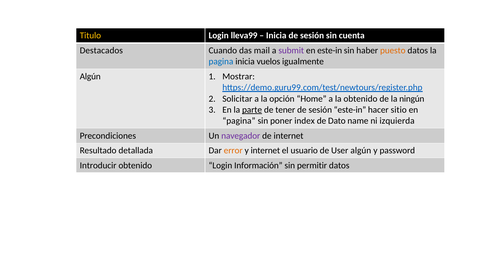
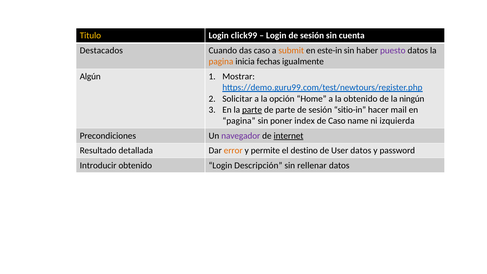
lleva99: lleva99 -> click99
Inicia at (276, 36): Inicia -> Login
das mail: mail -> caso
submit colour: purple -> orange
puesto colour: orange -> purple
pagina at (221, 62) colour: blue -> orange
vuelos: vuelos -> fechas
de tener: tener -> parte
sesión este-in: este-in -> sitio-in
sitio: sitio -> mail
de Dato: Dato -> Caso
internet at (289, 136) underline: none -> present
y internet: internet -> permite
usuario: usuario -> destino
User algún: algún -> datos
Información: Información -> Descripción
permitir: permitir -> rellenar
